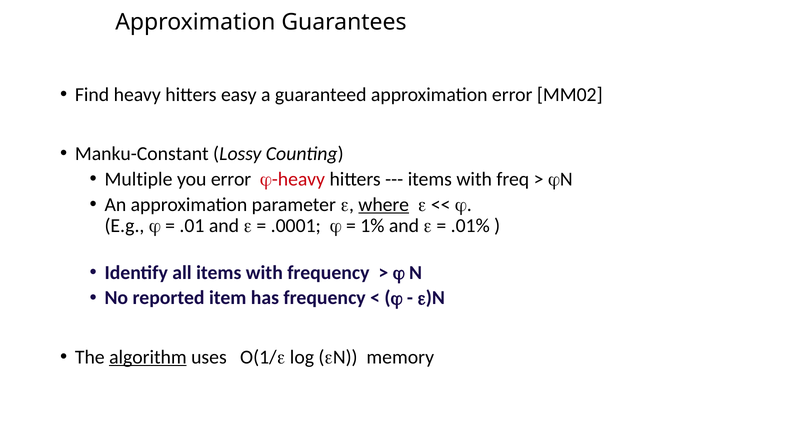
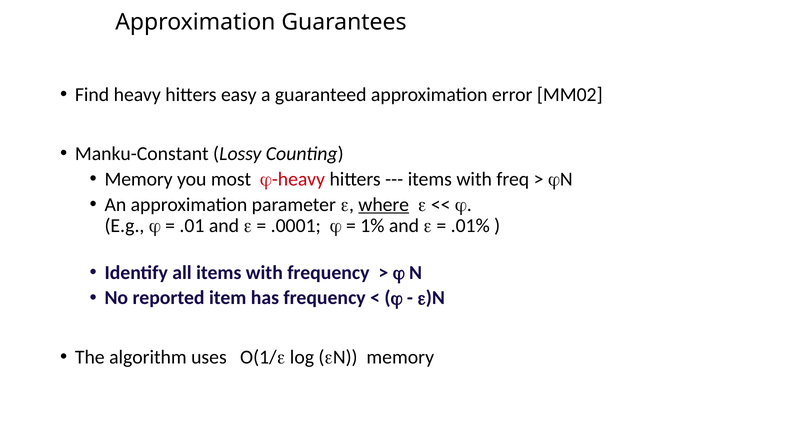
Multiple at (138, 179): Multiple -> Memory
you error: error -> most
algorithm underline: present -> none
